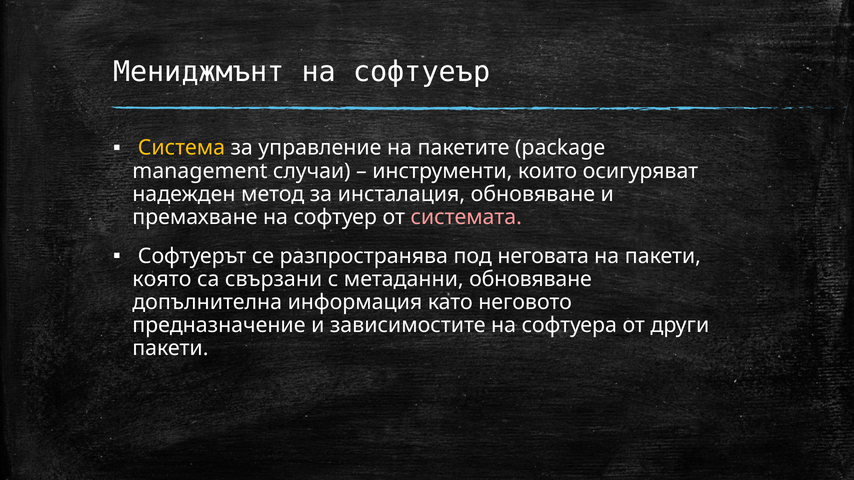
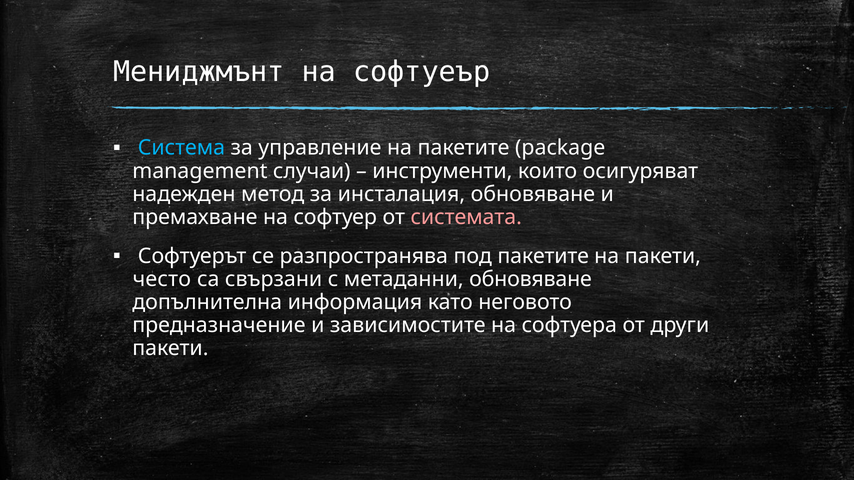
Система colour: yellow -> light blue
под неговата: неговата -> пакетите
която: която -> често
